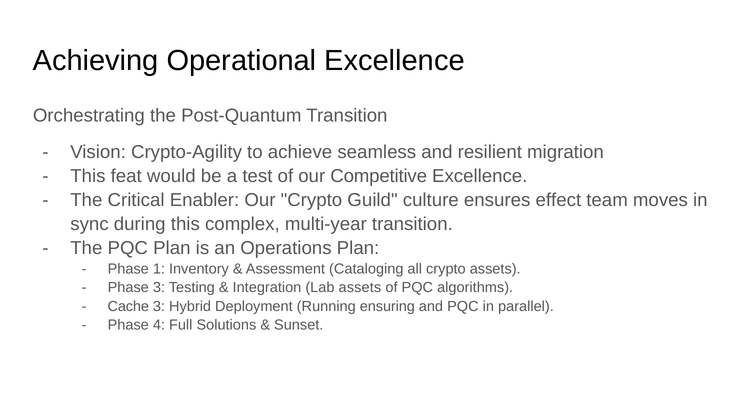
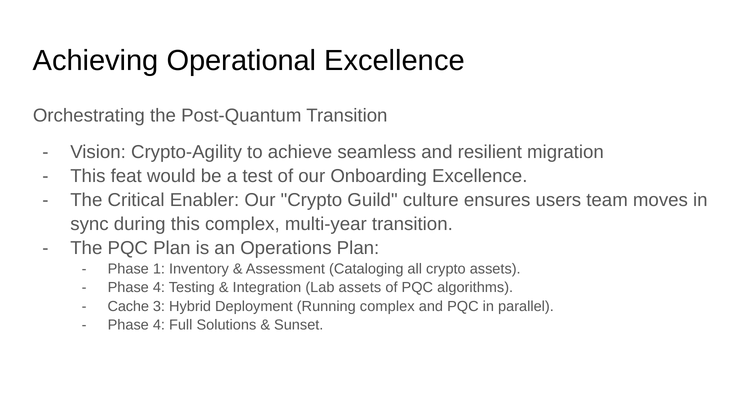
Competitive: Competitive -> Onboarding
effect: effect -> users
3 at (159, 288): 3 -> 4
Running ensuring: ensuring -> complex
